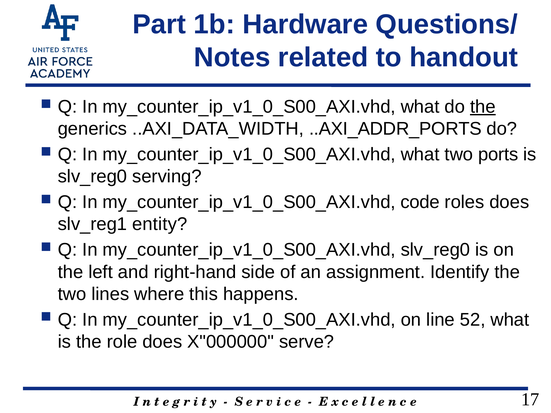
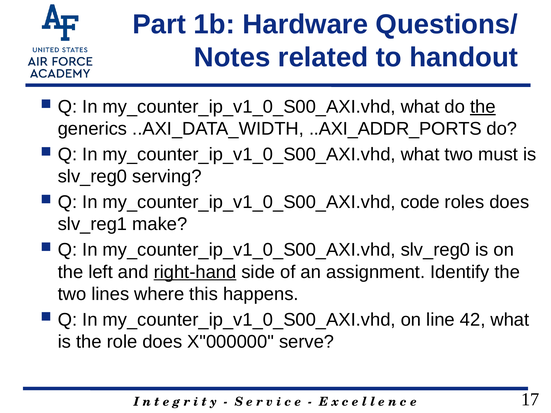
ports: ports -> must
entity: entity -> make
right-hand underline: none -> present
52: 52 -> 42
